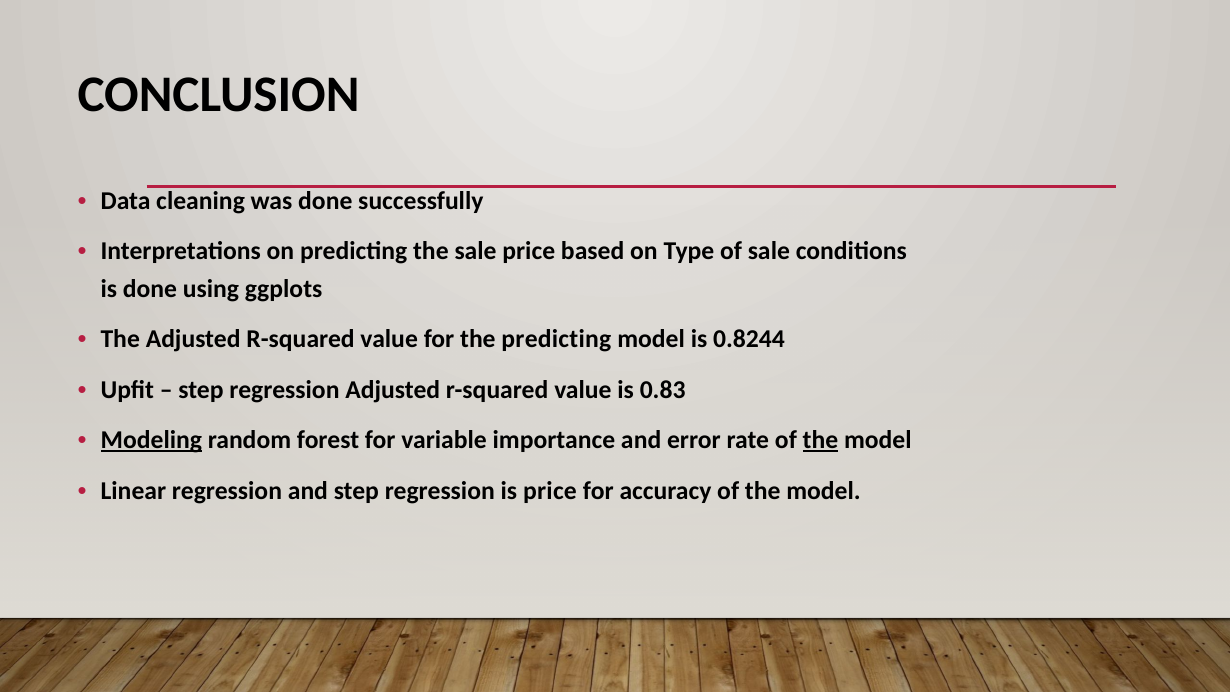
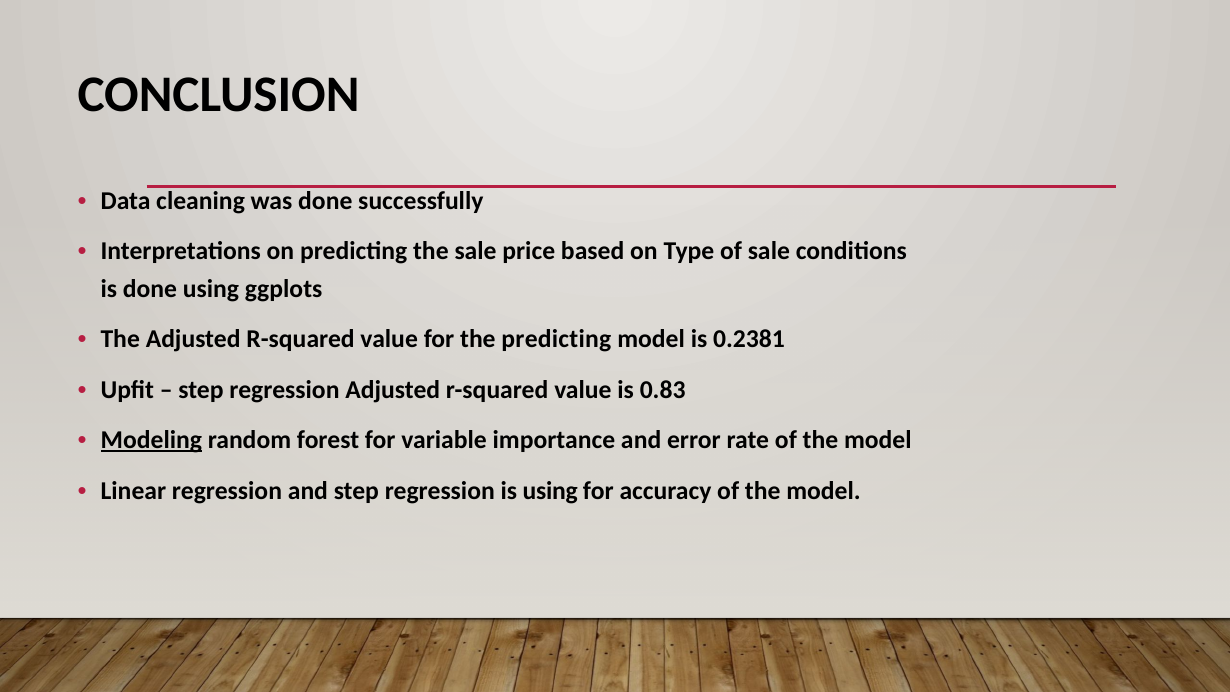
0.8244: 0.8244 -> 0.2381
the at (820, 440) underline: present -> none
is price: price -> using
